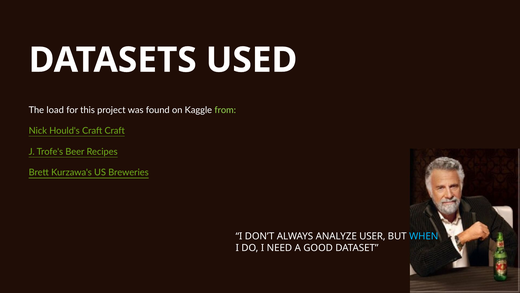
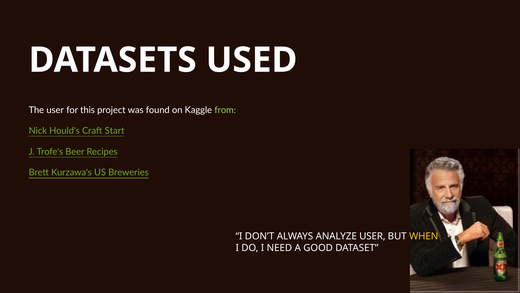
The load: load -> user
Craft Craft: Craft -> Start
WHEN colour: light blue -> yellow
